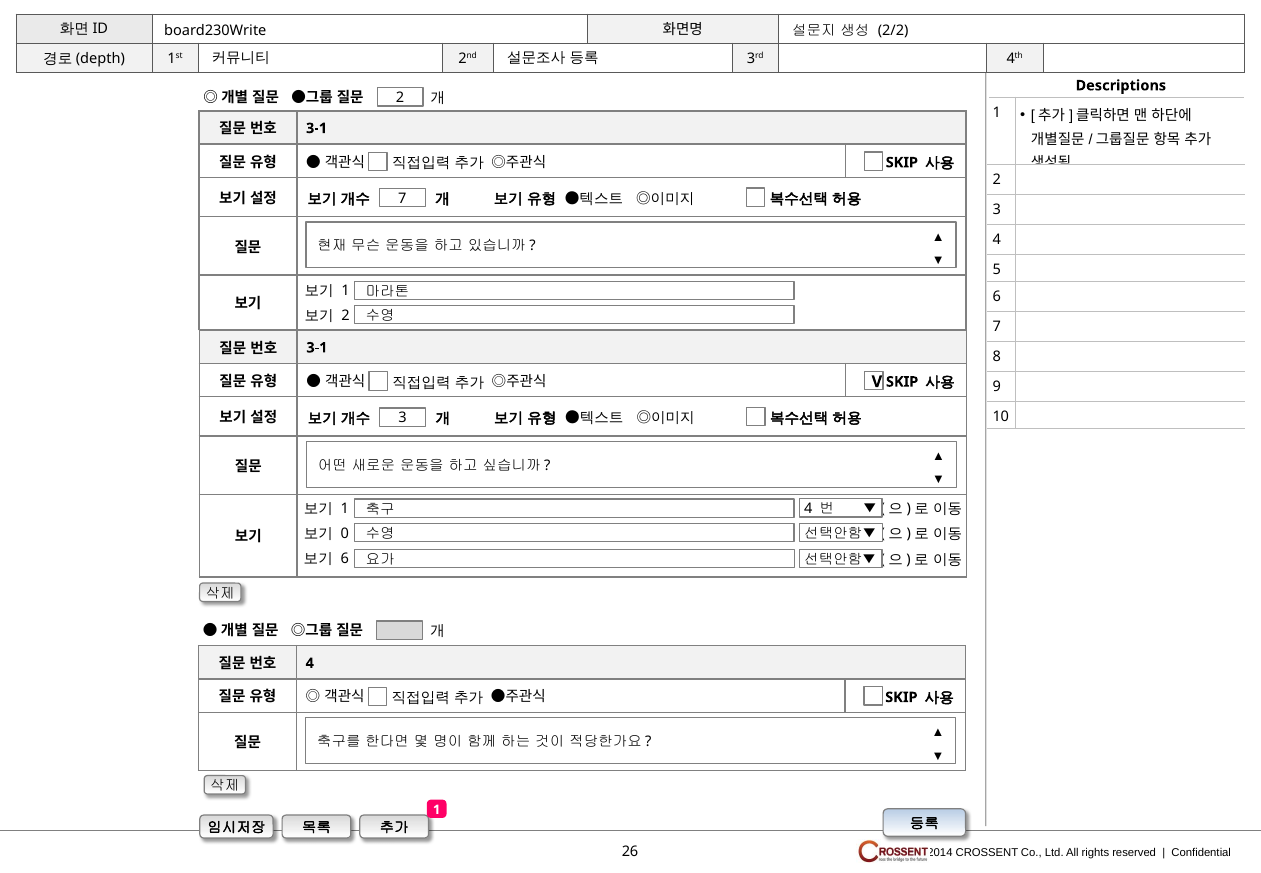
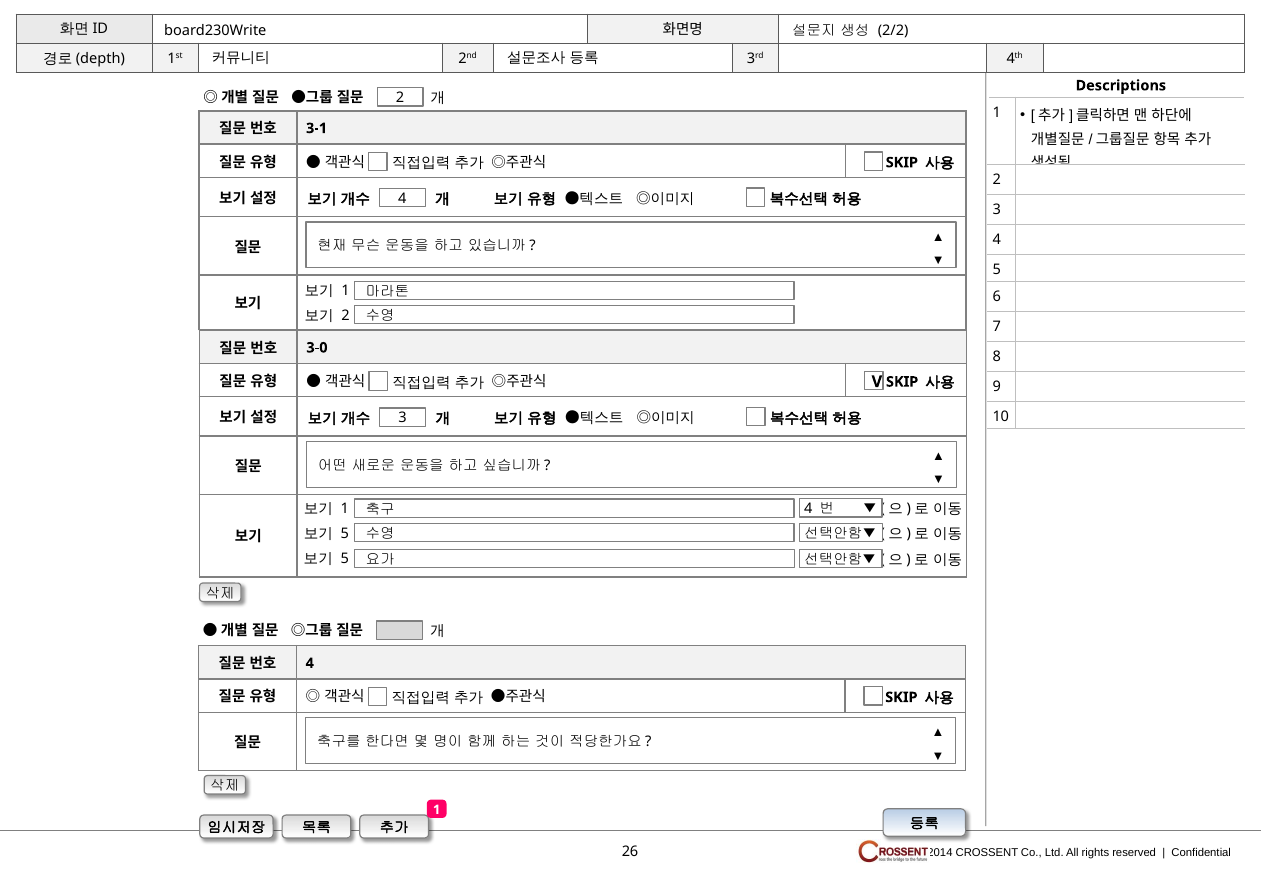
7 at (402, 199): 7 -> 4
3-1 at (317, 348): 3-1 -> 3-0
0 at (345, 533): 0 -> 5
6 at (345, 559): 6 -> 5
